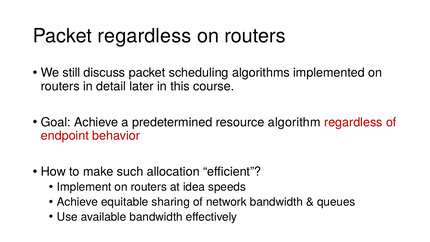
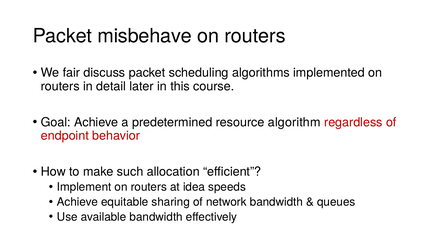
Packet regardless: regardless -> misbehave
still: still -> fair
